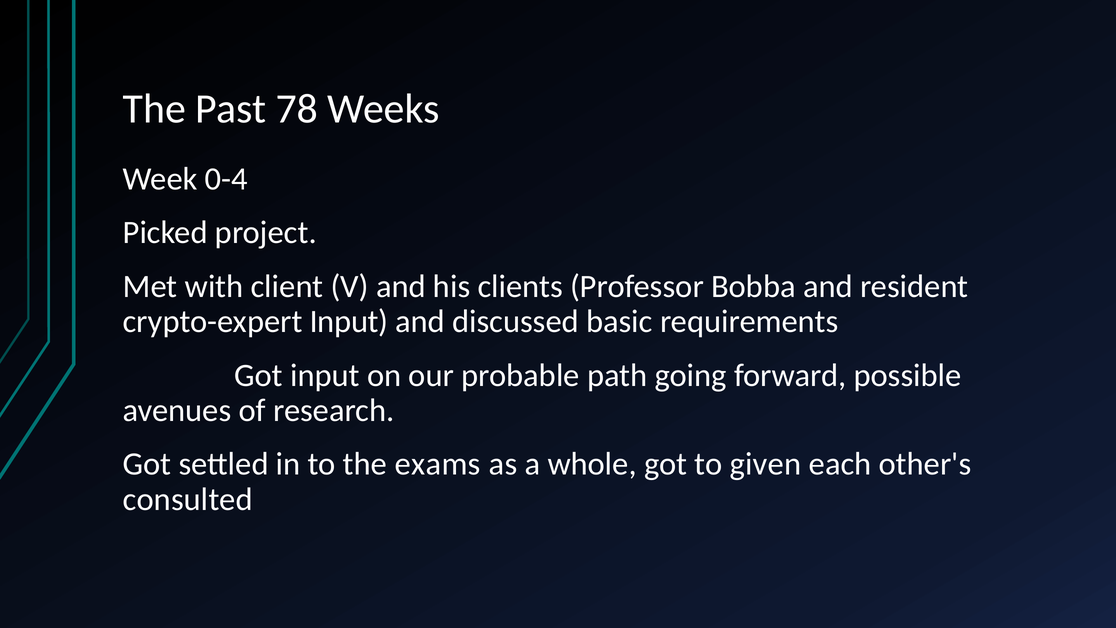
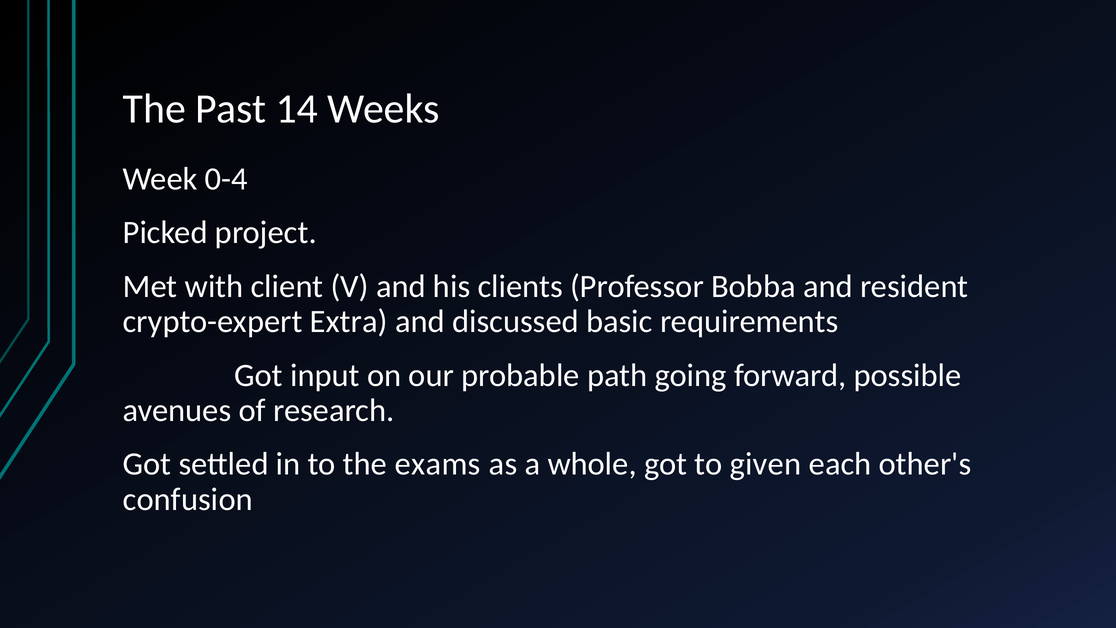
78: 78 -> 14
crypto-expert Input: Input -> Extra
consulted: consulted -> confusion
